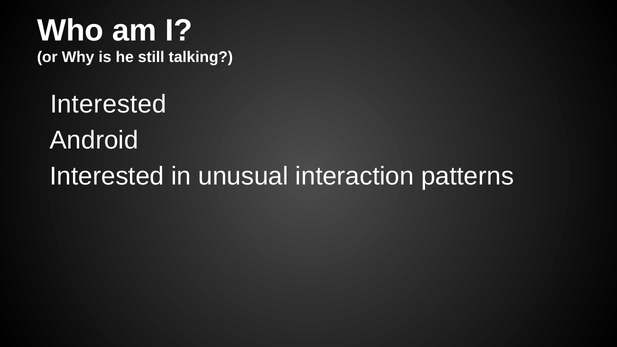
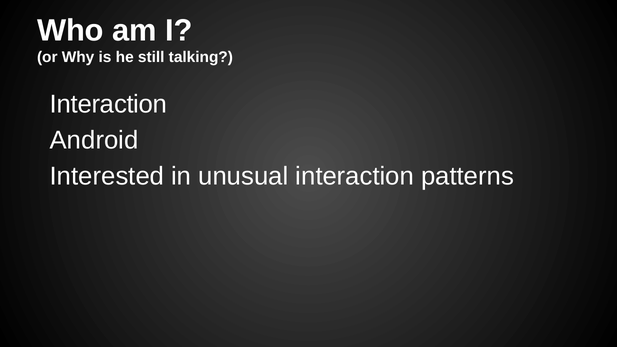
Interested at (108, 104): Interested -> Interaction
